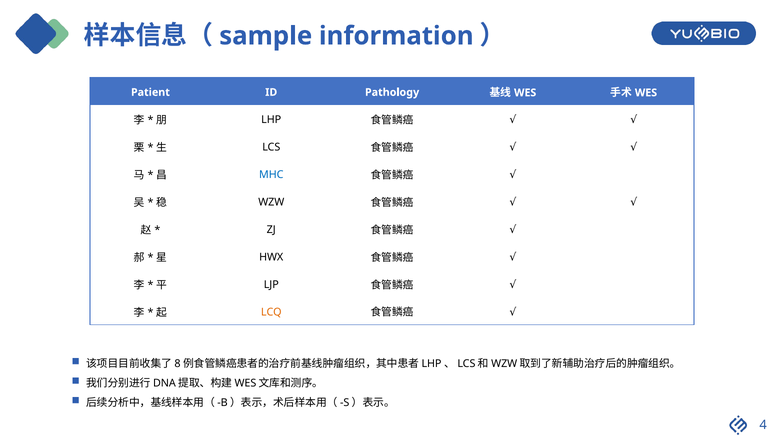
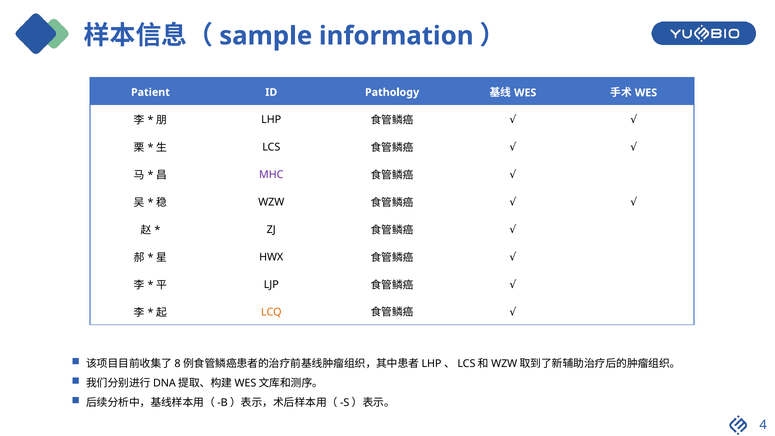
MHC colour: blue -> purple
